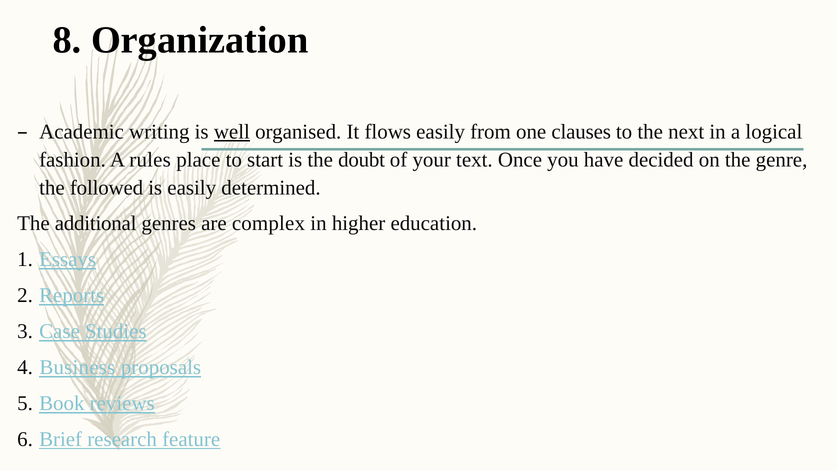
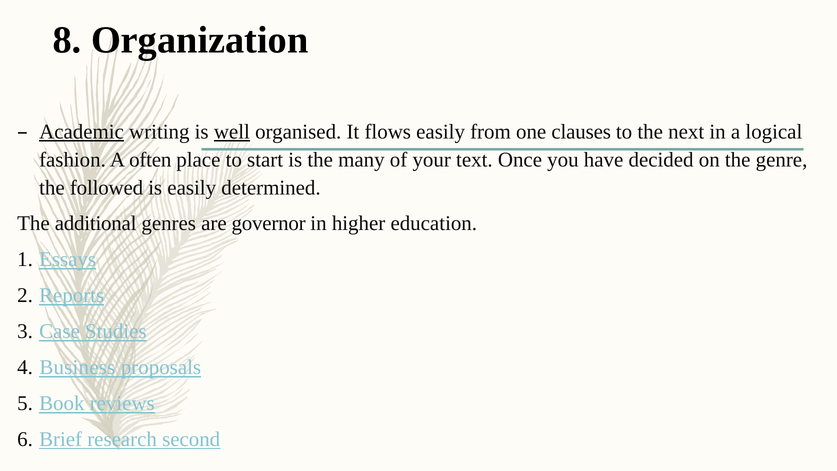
Academic underline: none -> present
rules: rules -> often
doubt: doubt -> many
complex: complex -> governor
feature: feature -> second
